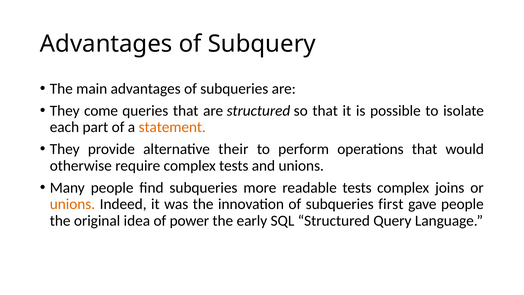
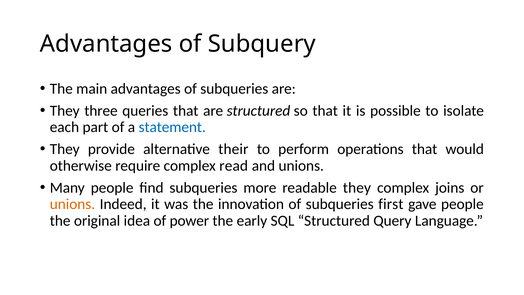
come: come -> three
statement colour: orange -> blue
complex tests: tests -> read
readable tests: tests -> they
